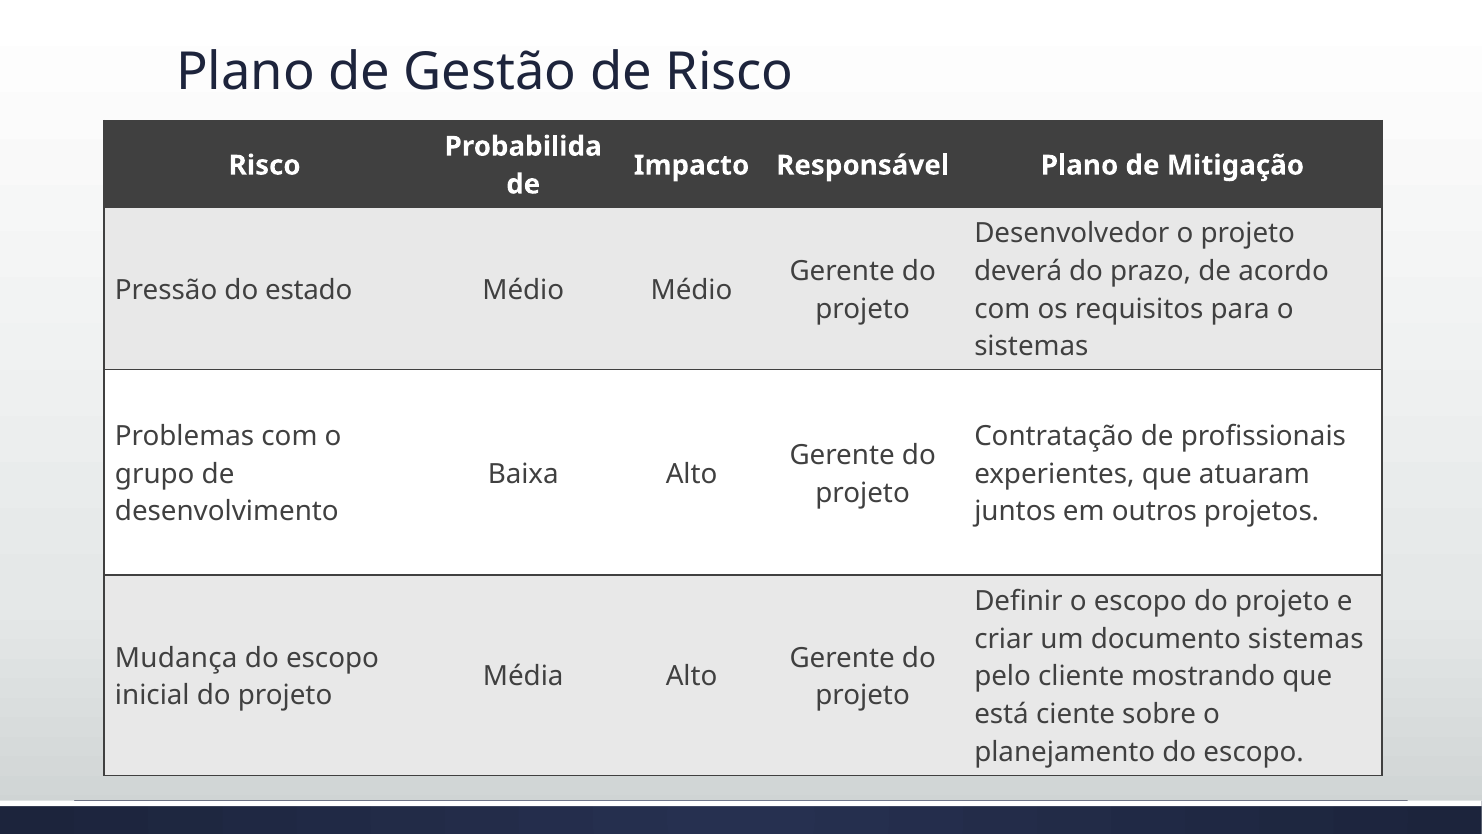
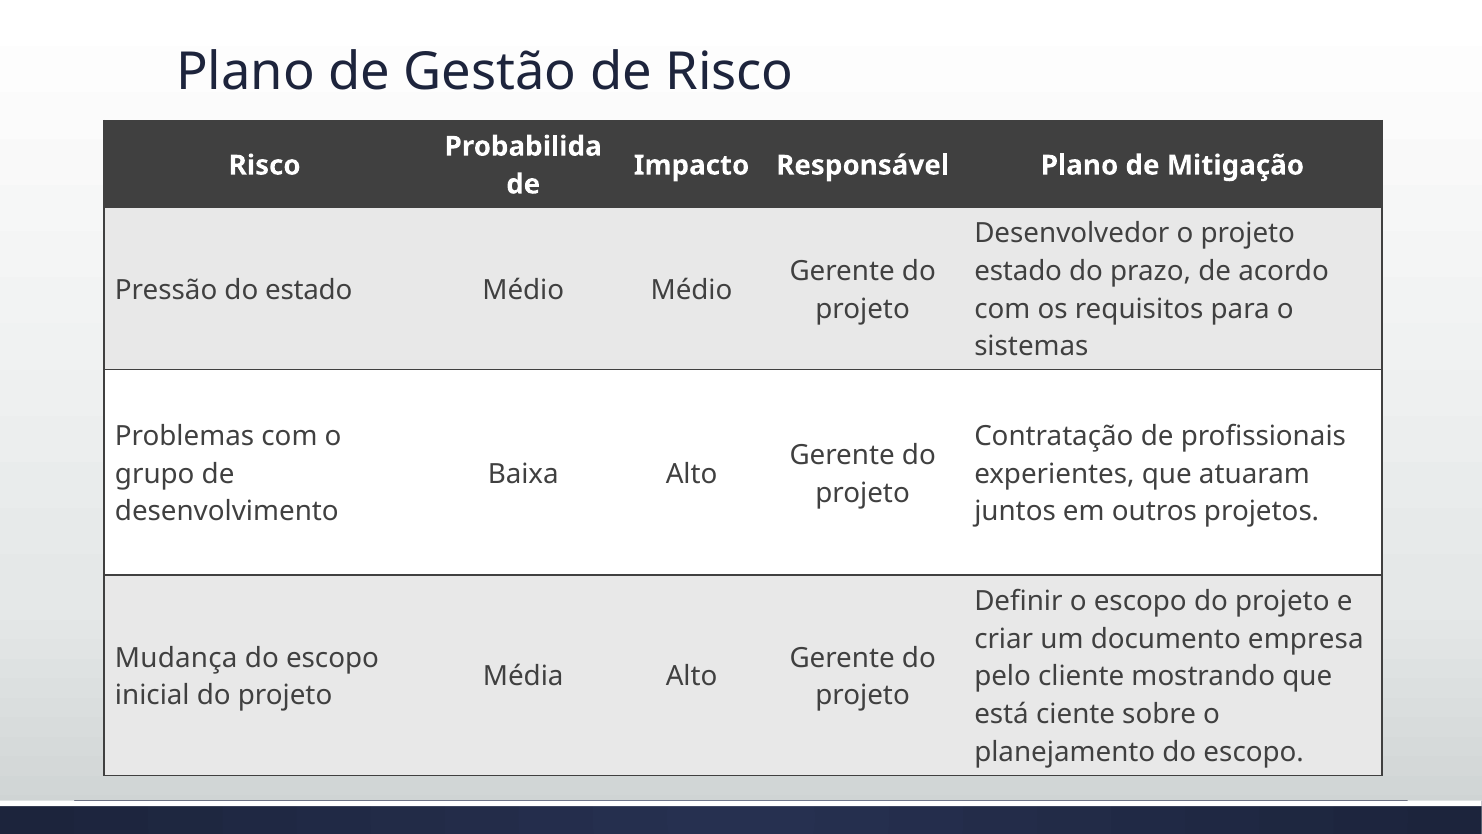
deverá at (1018, 271): deverá -> estado
documento sistemas: sistemas -> empresa
